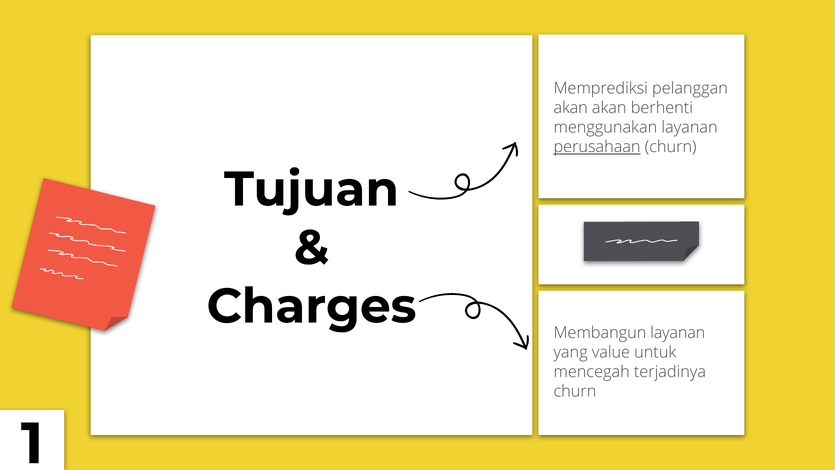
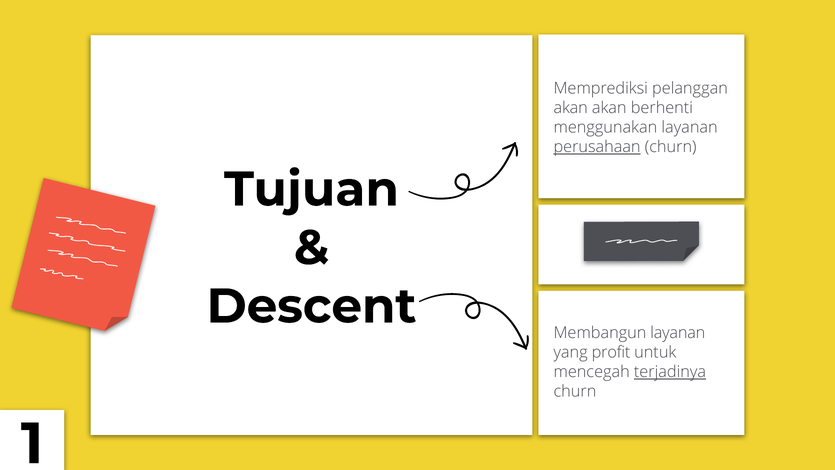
Charges: Charges -> Descent
value: value -> profit
terjadinya underline: none -> present
